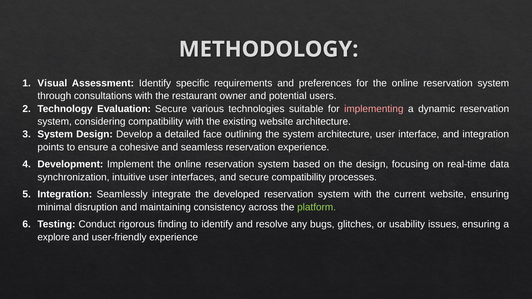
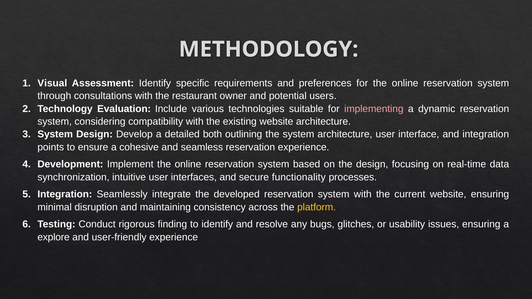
Evaluation Secure: Secure -> Include
face: face -> both
secure compatibility: compatibility -> functionality
platform colour: light green -> yellow
